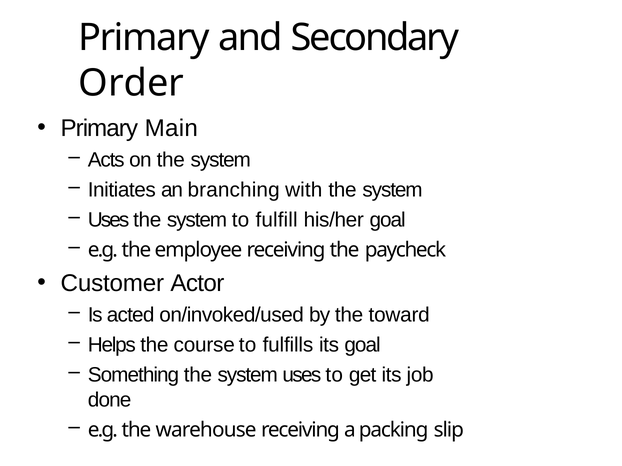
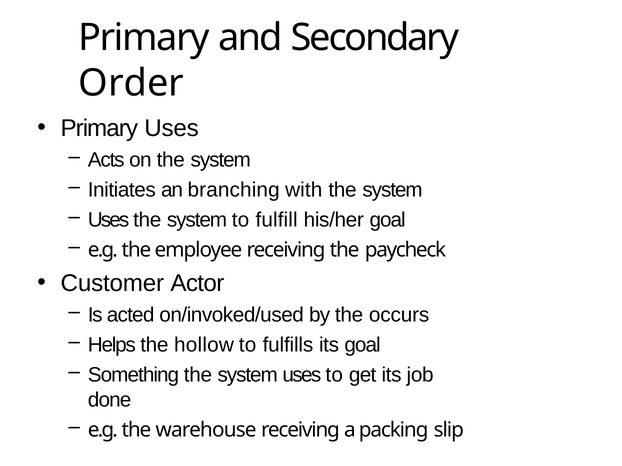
Primary Main: Main -> Uses
toward: toward -> occurs
course: course -> hollow
